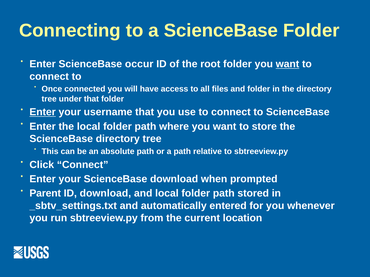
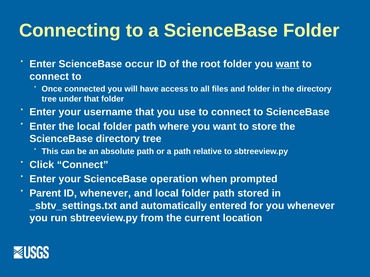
Enter at (43, 112) underline: present -> none
ScienceBase download: download -> operation
ID download: download -> whenever
